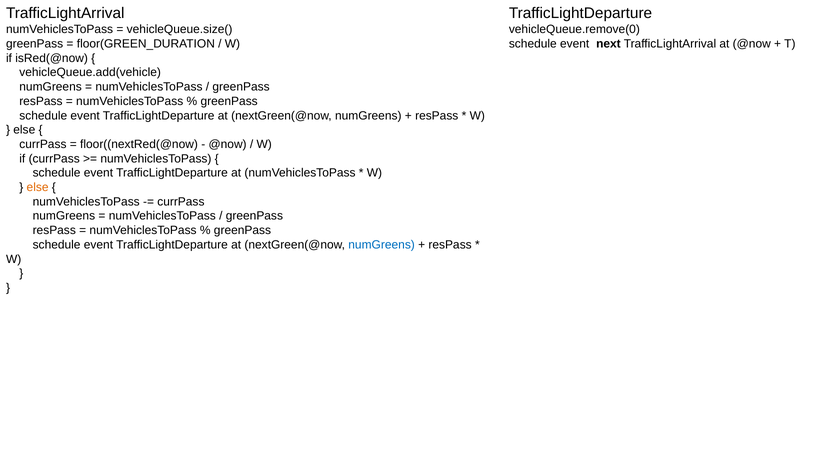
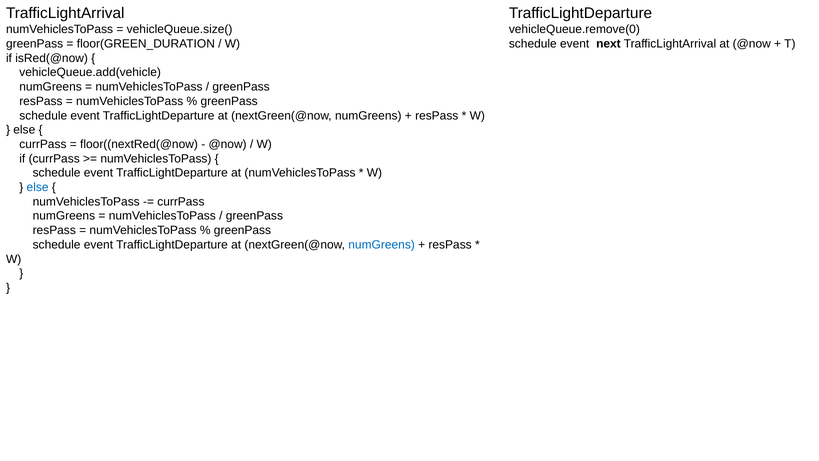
else at (38, 187) colour: orange -> blue
